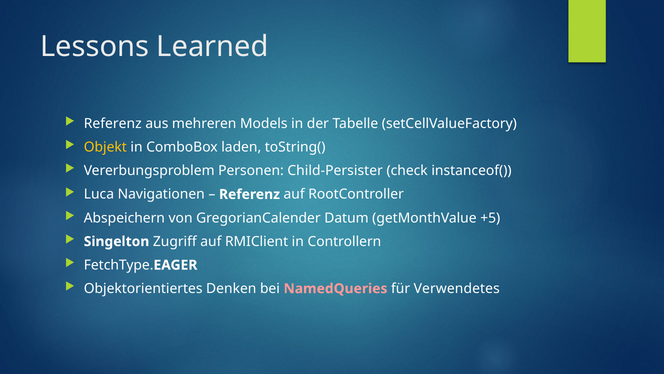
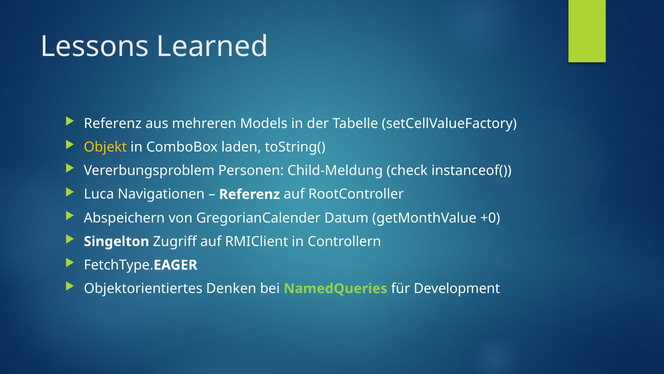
Child-Persister: Child-Persister -> Child-Meldung
+5: +5 -> +0
NamedQueries colour: pink -> light green
Verwendetes: Verwendetes -> Development
